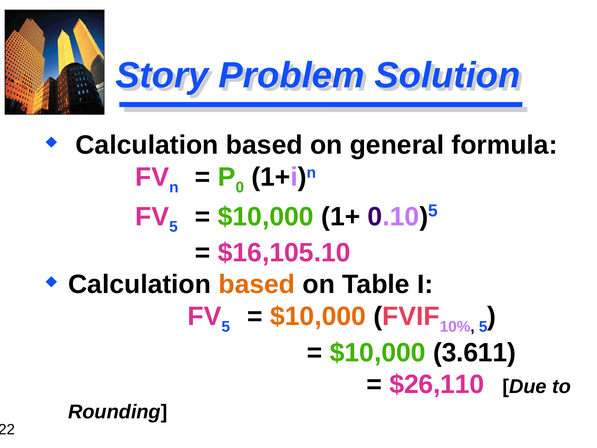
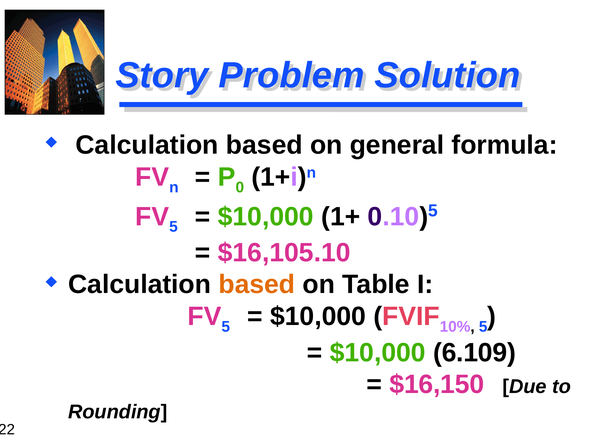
$10,000 at (318, 316) colour: orange -> black
3.611: 3.611 -> 6.109
$26,110: $26,110 -> $16,150
